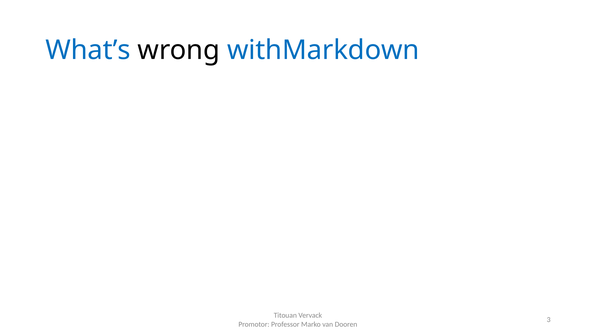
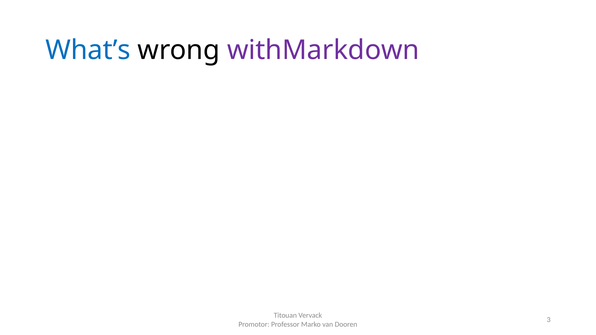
withMarkdown colour: blue -> purple
